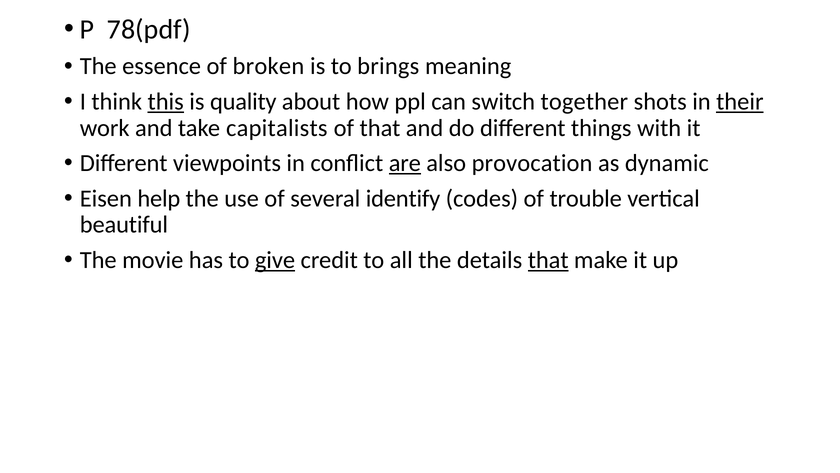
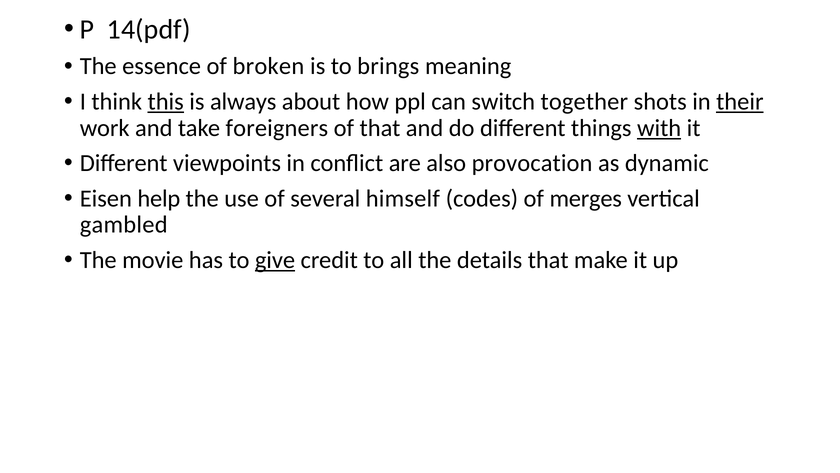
78(pdf: 78(pdf -> 14(pdf
quality: quality -> always
capitalists: capitalists -> foreigners
with underline: none -> present
are underline: present -> none
identify: identify -> himself
trouble: trouble -> merges
beautiful: beautiful -> gambled
that at (548, 260) underline: present -> none
